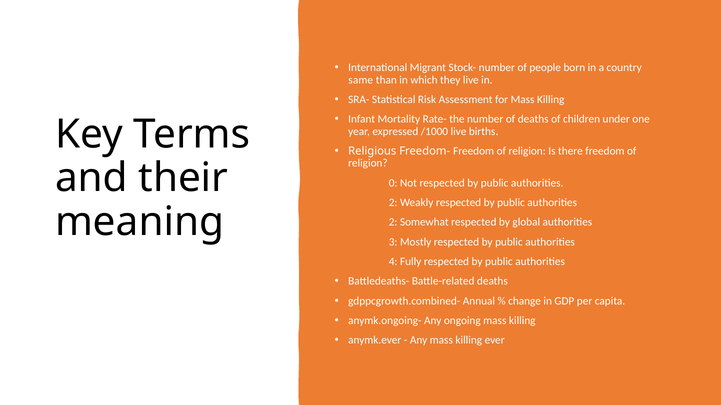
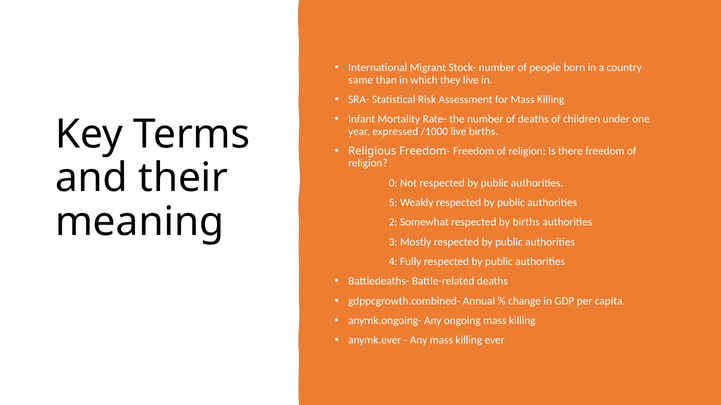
2 at (393, 203): 2 -> 5
by global: global -> births
